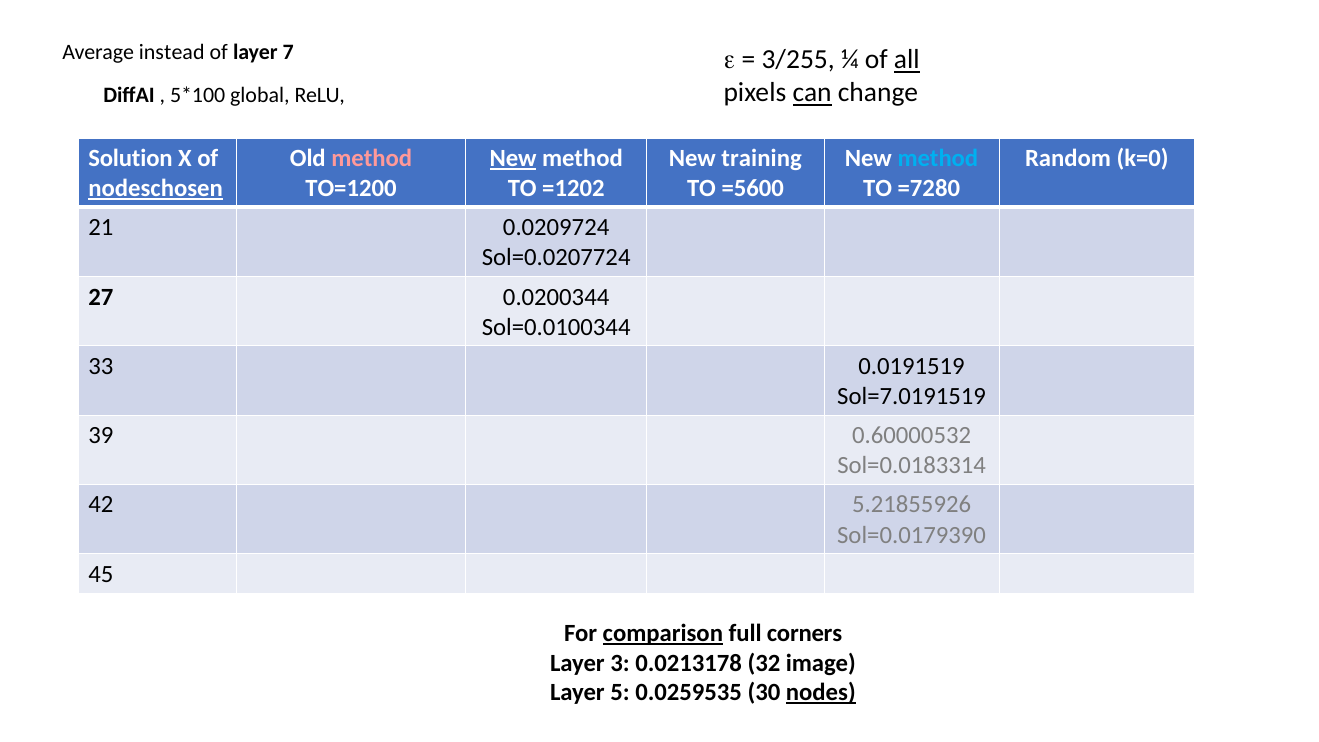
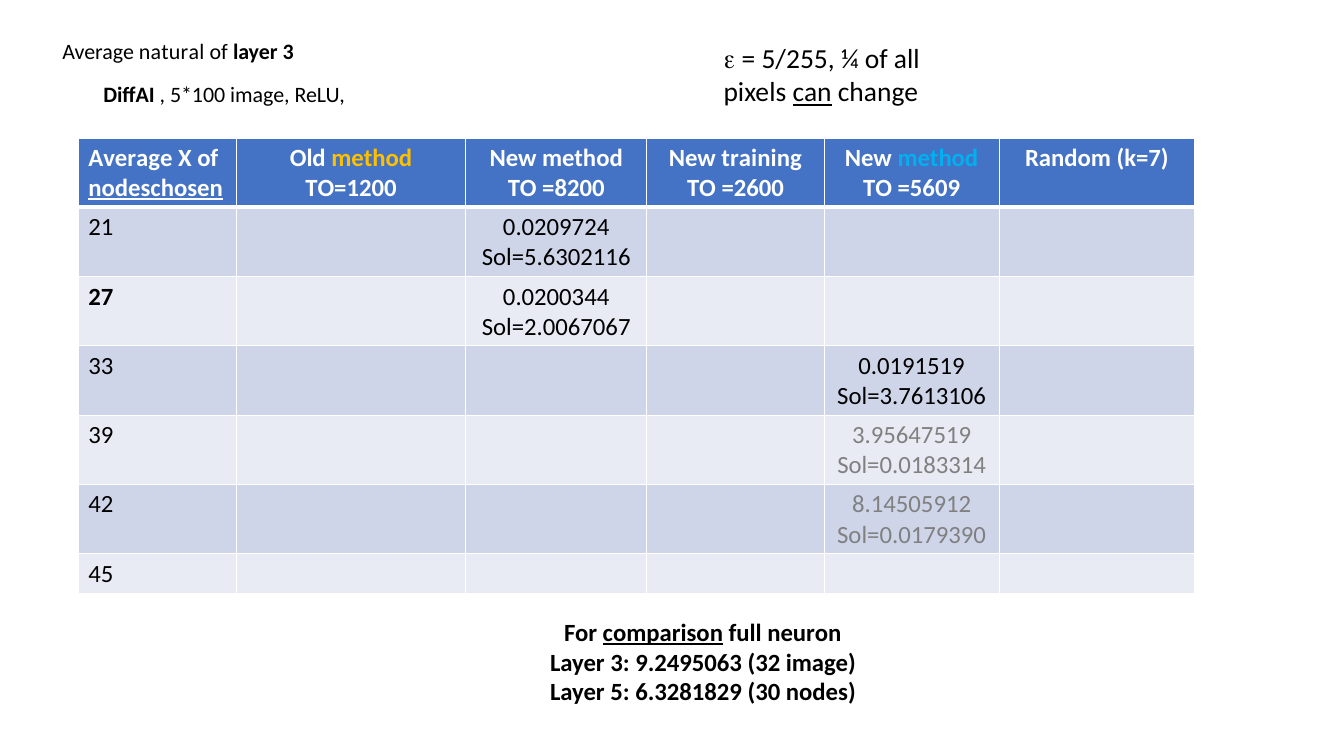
instead: instead -> natural
of layer 7: 7 -> 3
3/255: 3/255 -> 5/255
all underline: present -> none
global at (260, 96): global -> image
Solution at (131, 158): Solution -> Average
method at (372, 158) colour: pink -> yellow
New at (513, 158) underline: present -> none
k=0: k=0 -> k=7
=1202: =1202 -> =8200
=5600: =5600 -> =2600
=7280: =7280 -> =5609
Sol=0.0207724: Sol=0.0207724 -> Sol=5.6302116
Sol=0.0100344: Sol=0.0100344 -> Sol=2.0067067
Sol=7.0191519: Sol=7.0191519 -> Sol=3.7613106
0.60000532: 0.60000532 -> 3.95647519
5.21855926: 5.21855926 -> 8.14505912
corners: corners -> neuron
0.0213178: 0.0213178 -> 9.2495063
0.0259535: 0.0259535 -> 6.3281829
nodes underline: present -> none
